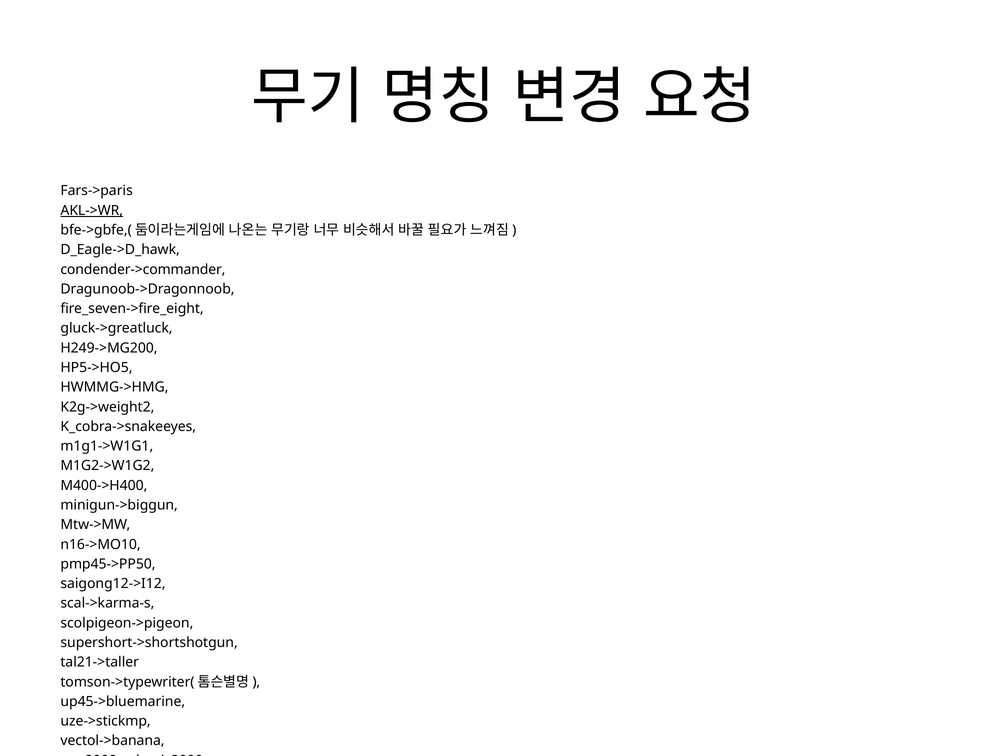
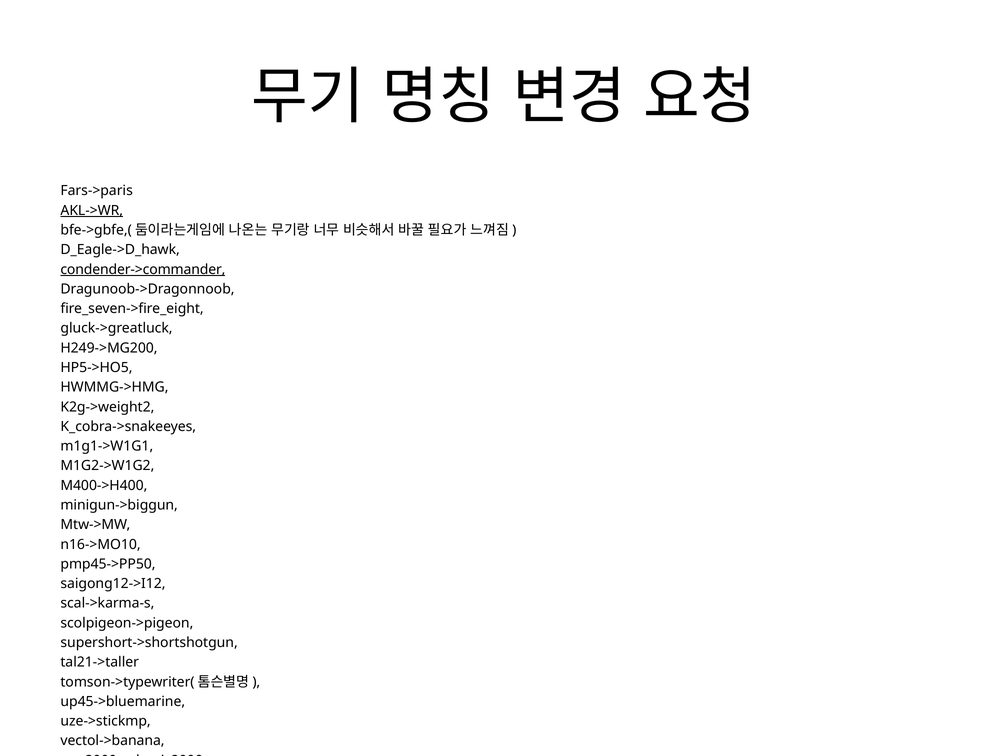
condender->commander underline: none -> present
